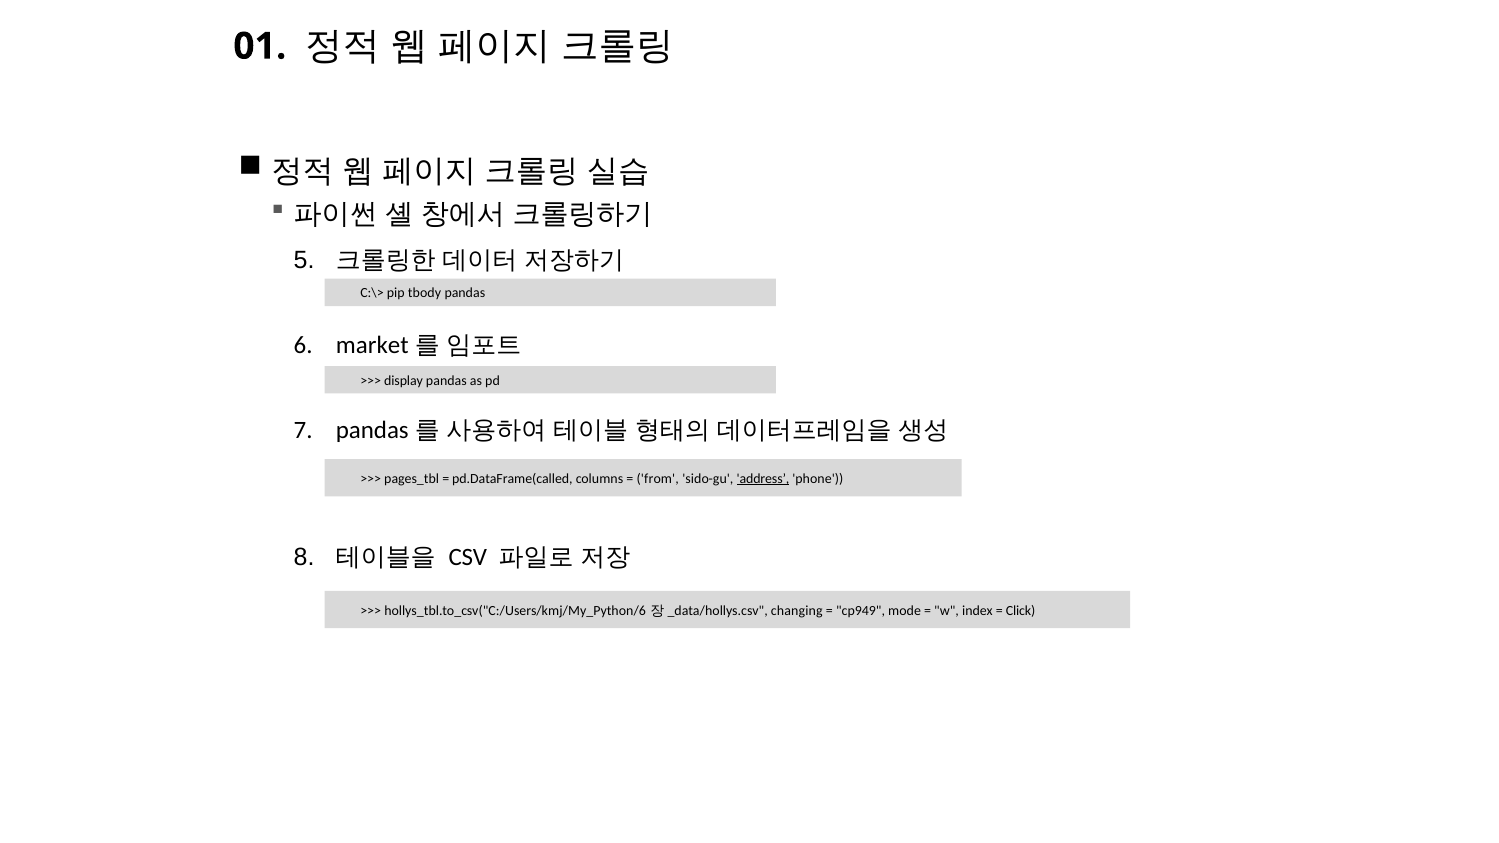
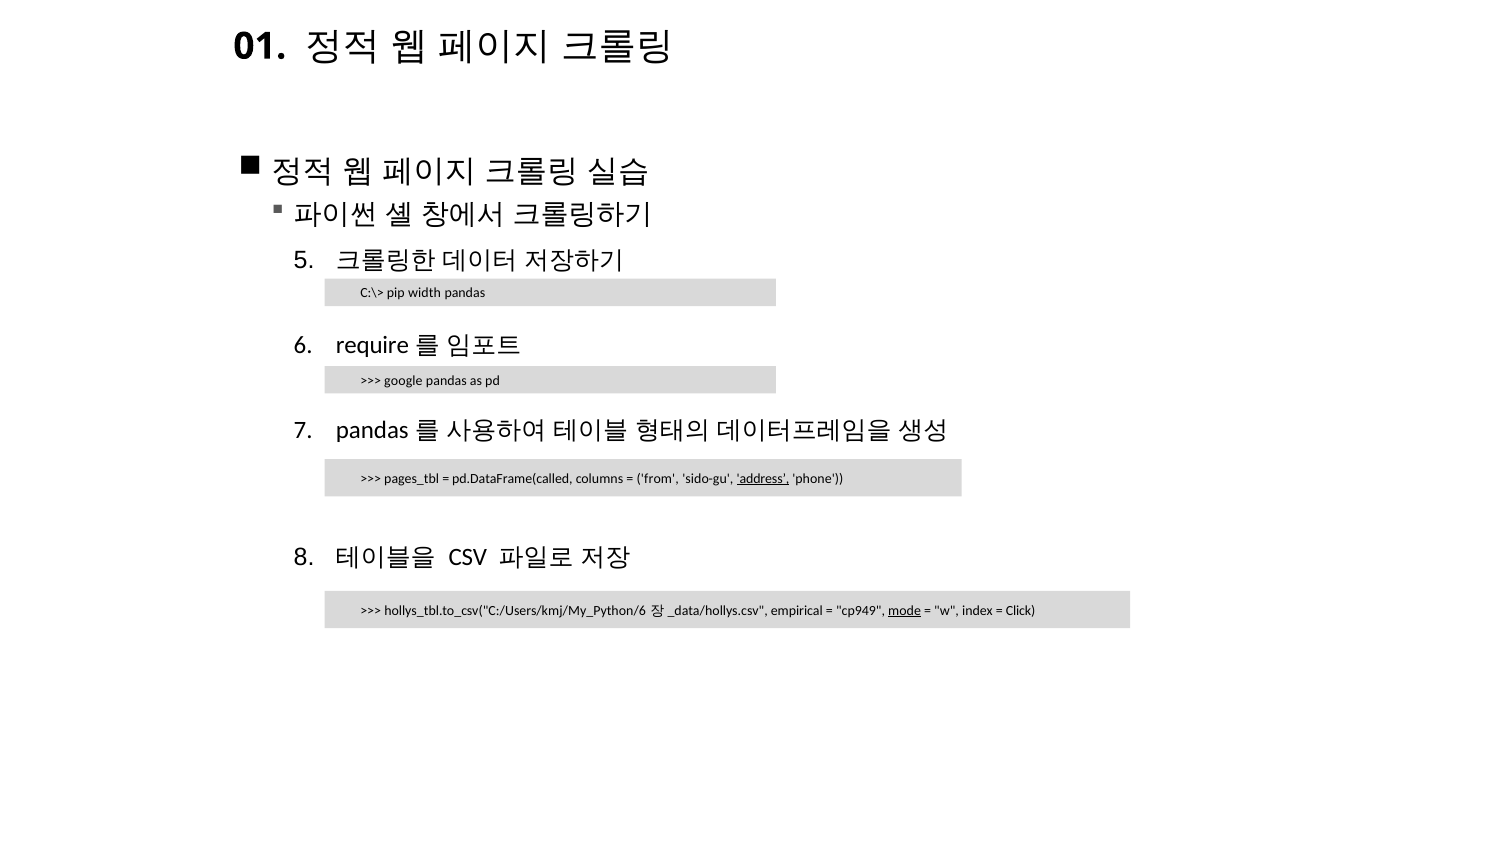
tbody: tbody -> width
market: market -> require
display: display -> google
changing: changing -> empirical
mode underline: none -> present
